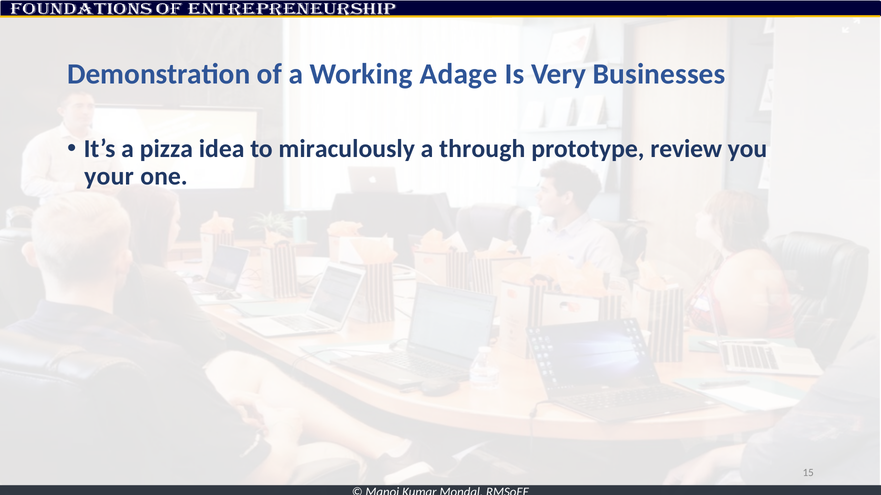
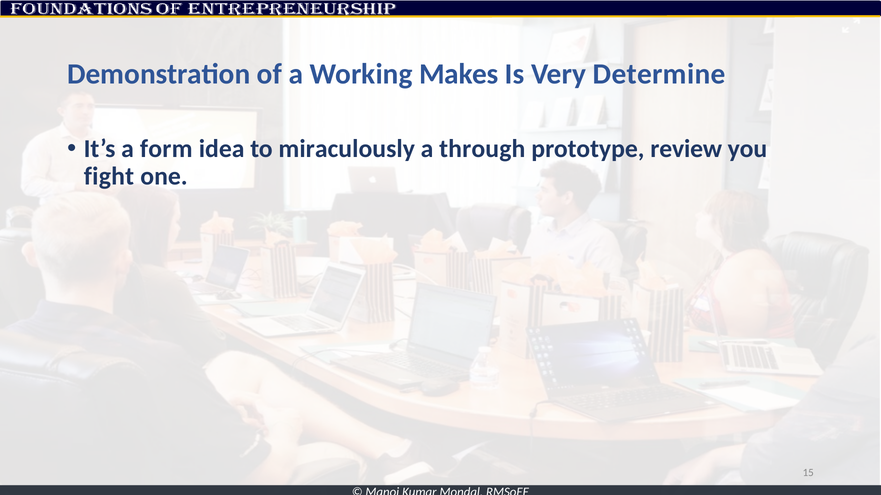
Adage: Adage -> Makes
Businesses: Businesses -> Determine
pizza: pizza -> form
your: your -> fight
